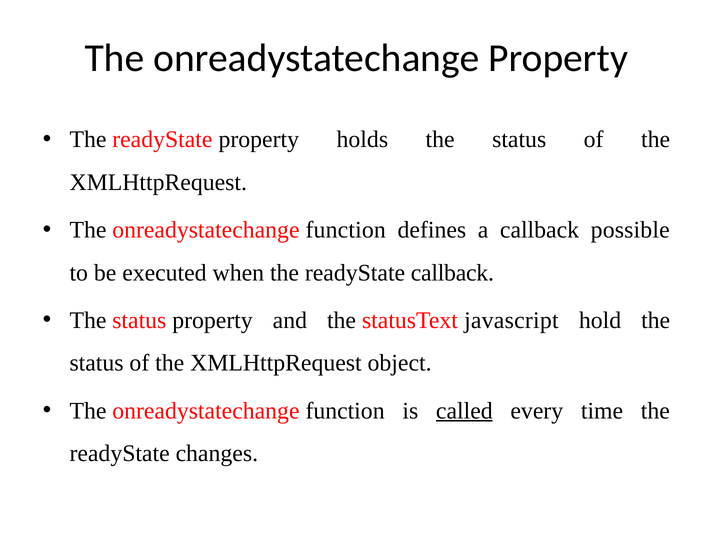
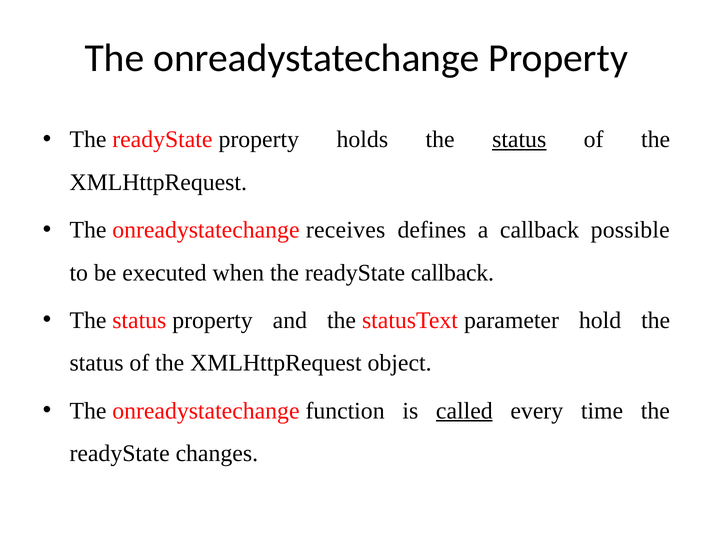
status at (519, 140) underline: none -> present
function at (346, 230): function -> receives
javascript: javascript -> parameter
